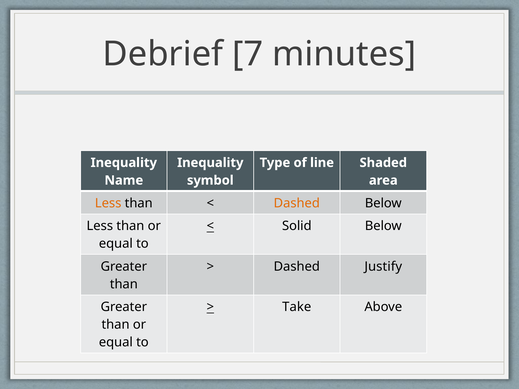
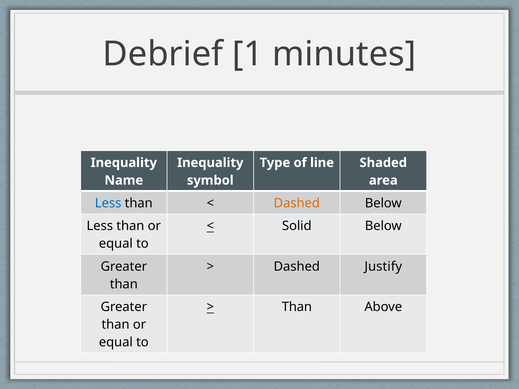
7: 7 -> 1
Less at (108, 203) colour: orange -> blue
Take at (297, 307): Take -> Than
